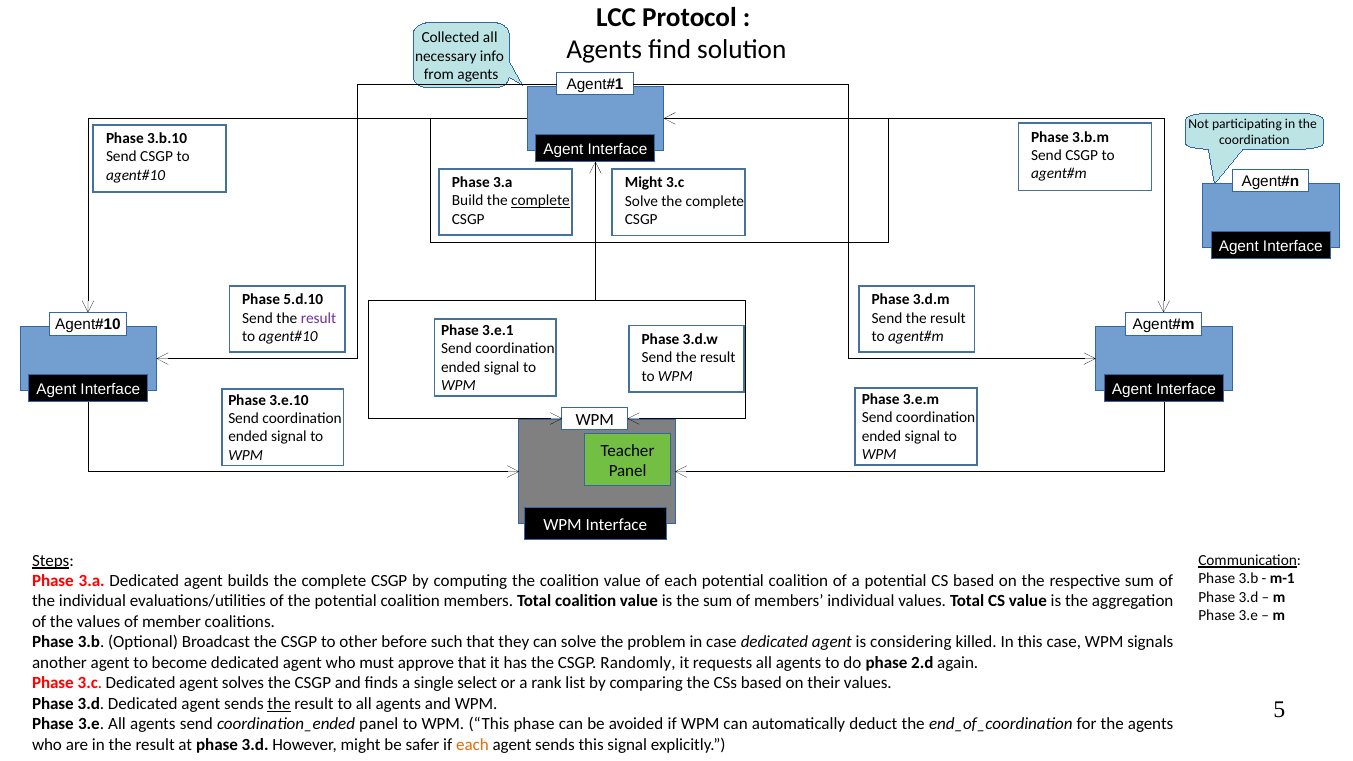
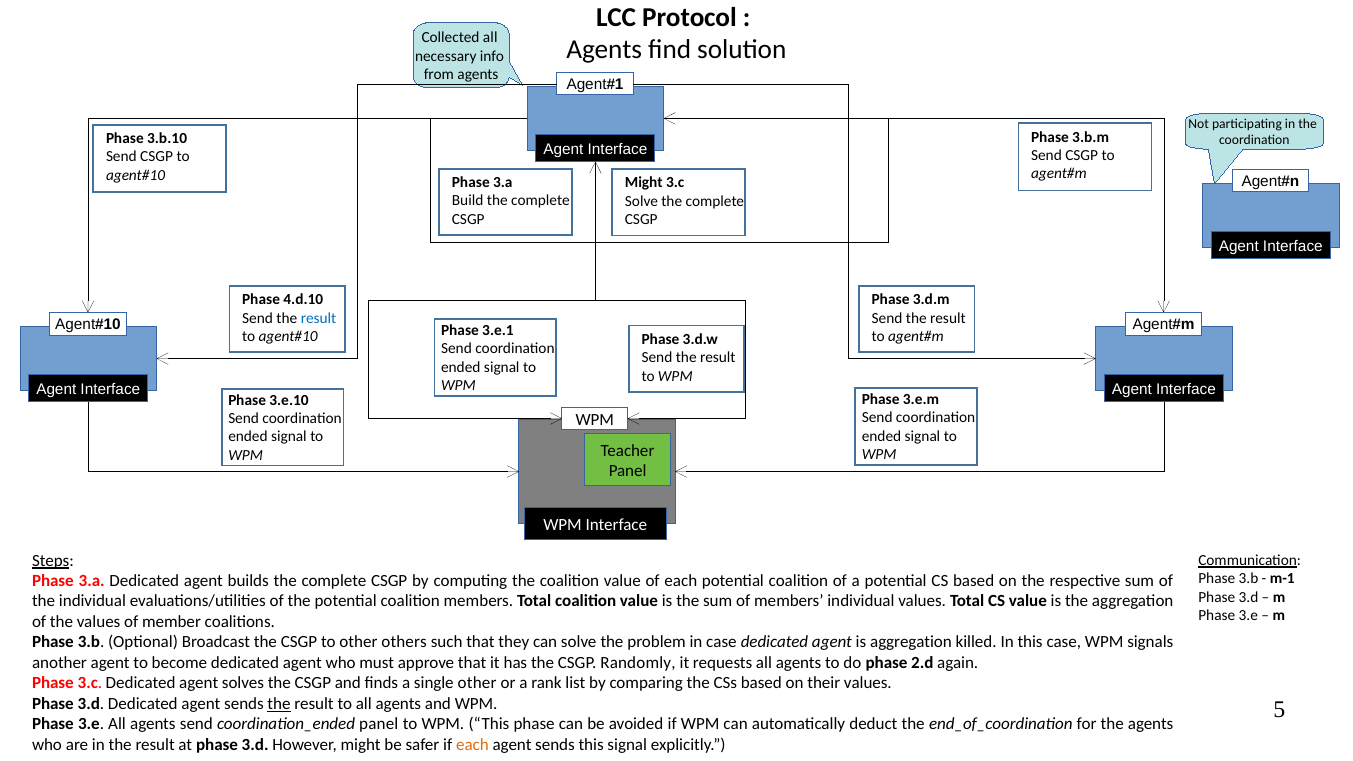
complete at (540, 201) underline: present -> none
5.d.10: 5.d.10 -> 4.d.10
result at (318, 318) colour: purple -> blue
before: before -> others
is considering: considering -> aggregation
single select: select -> other
